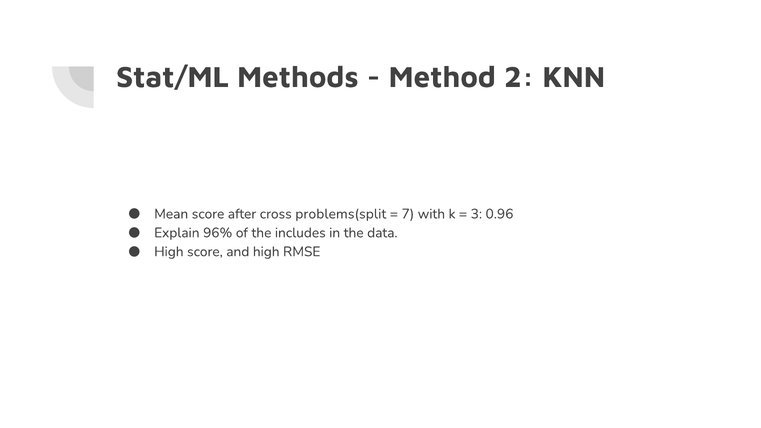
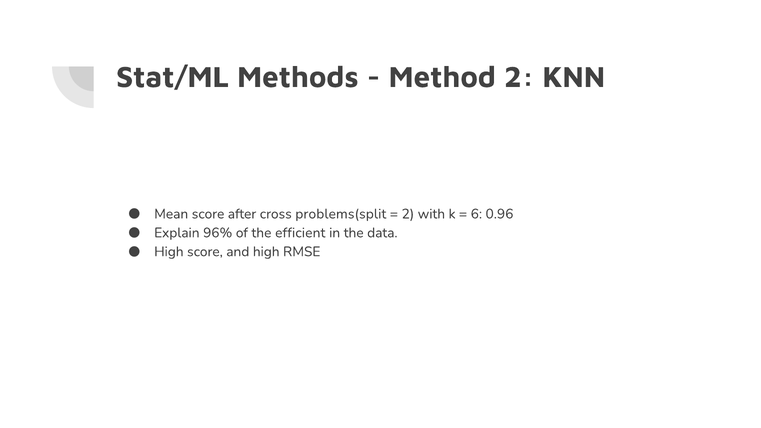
7 at (408, 214): 7 -> 2
3: 3 -> 6
includes: includes -> efficient
